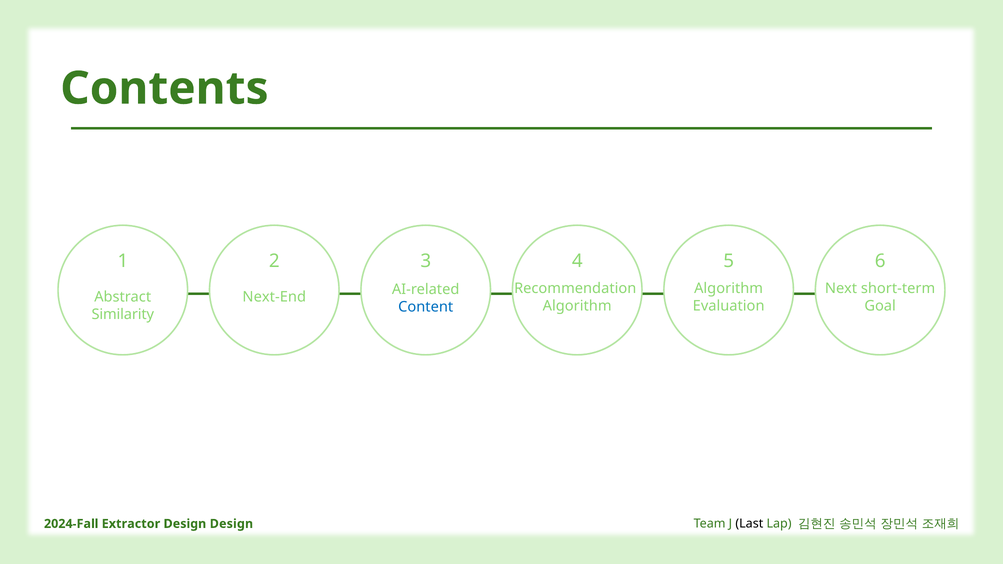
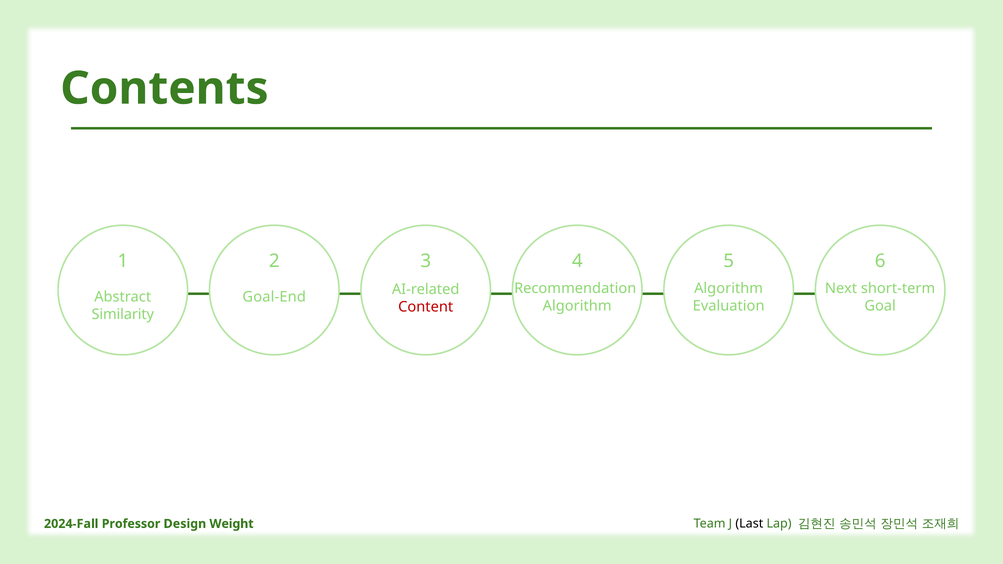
Next-End: Next-End -> Goal-End
Content colour: blue -> red
Extractor: Extractor -> Professor
Design Design: Design -> Weight
